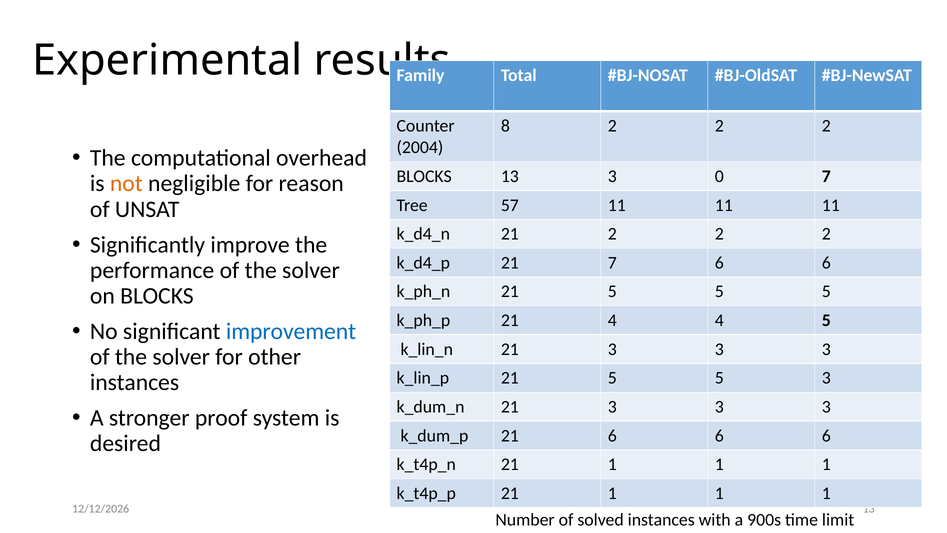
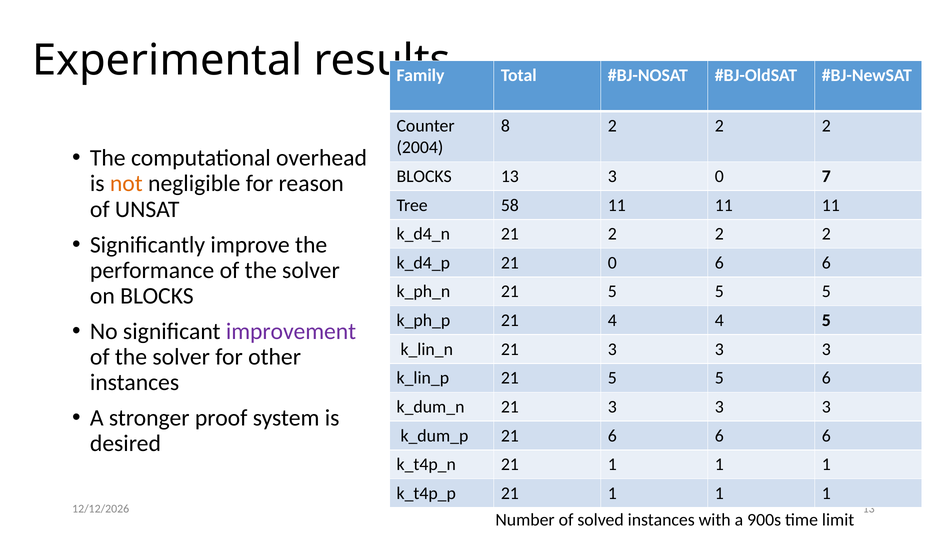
57: 57 -> 58
21 7: 7 -> 0
improvement colour: blue -> purple
5 3: 3 -> 6
